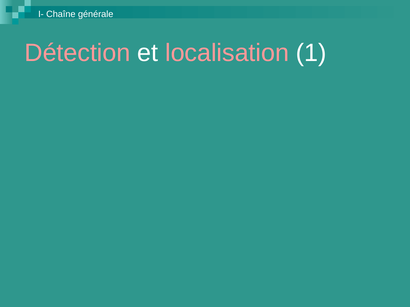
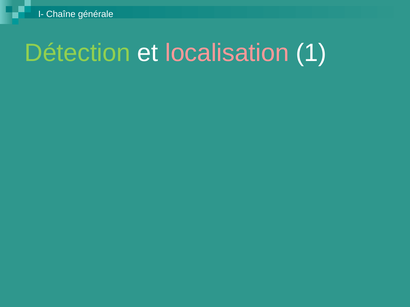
Détection colour: pink -> light green
